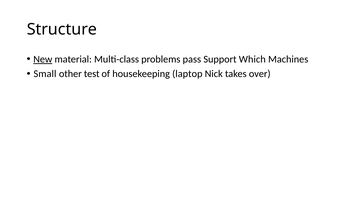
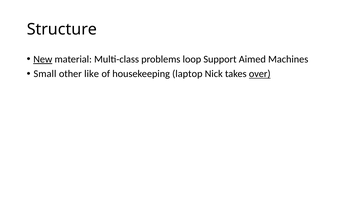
pass: pass -> loop
Which: Which -> Aimed
test: test -> like
over underline: none -> present
